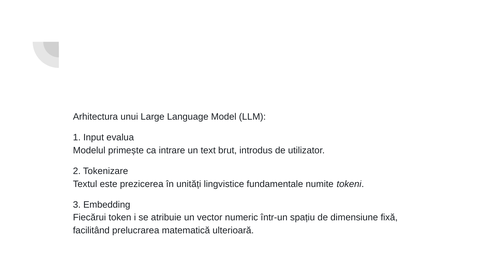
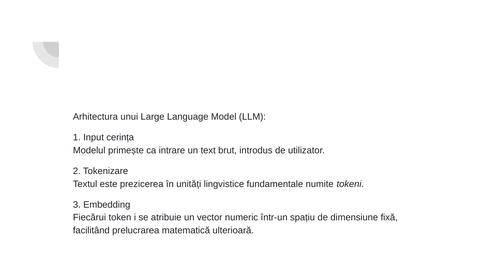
evalua: evalua -> cerința
